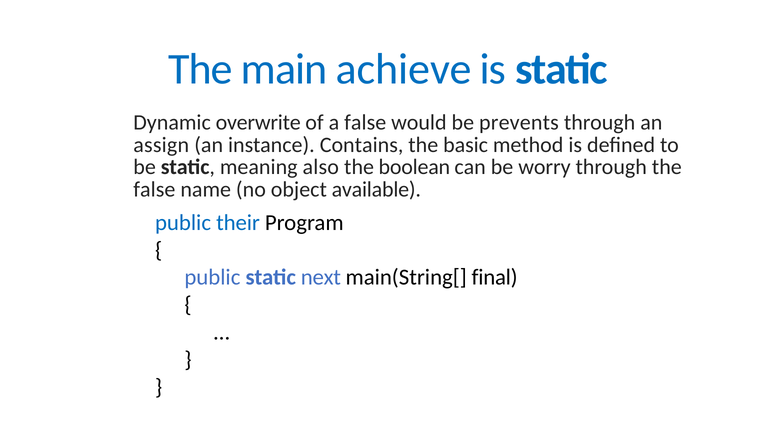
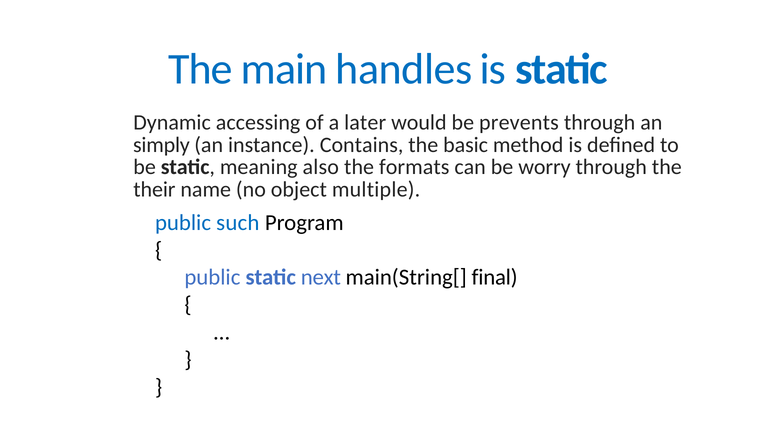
achieve: achieve -> handles
overwrite: overwrite -> accessing
a false: false -> later
assign: assign -> simply
boolean: boolean -> formats
false at (154, 190): false -> their
available: available -> multiple
their: their -> such
